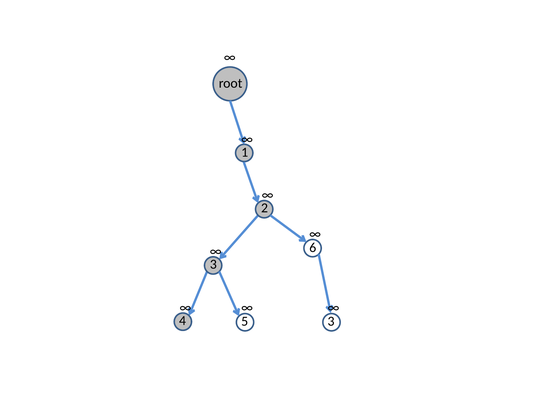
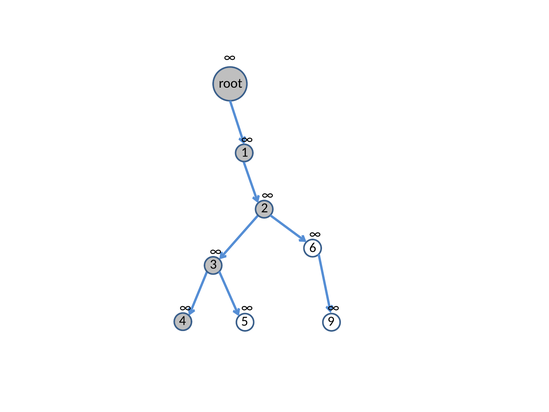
4 3: 3 -> 9
